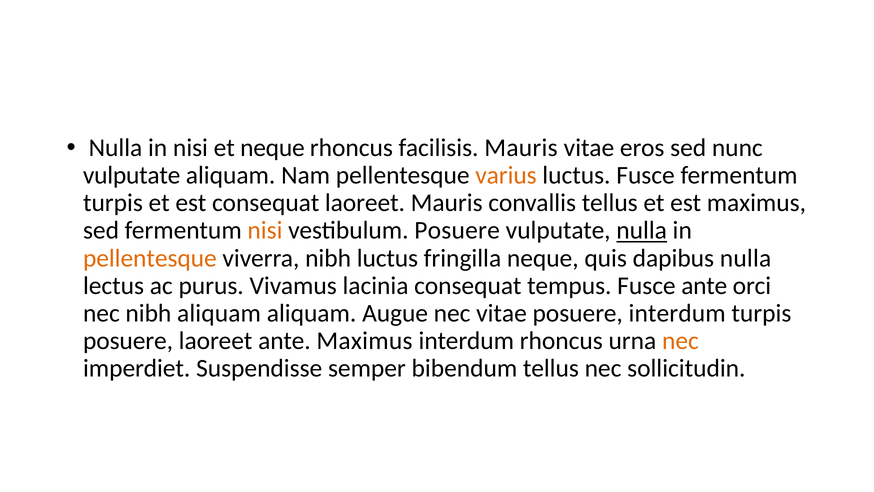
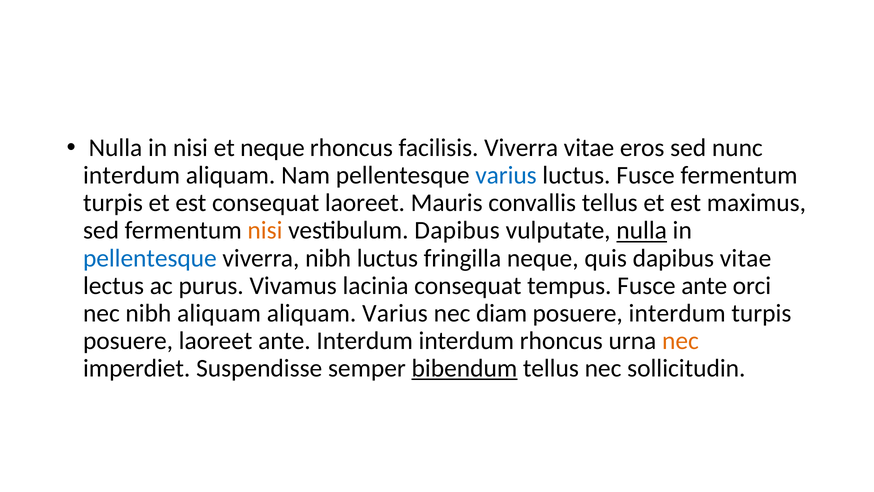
facilisis Mauris: Mauris -> Viverra
vulputate at (132, 175): vulputate -> interdum
varius at (506, 175) colour: orange -> blue
vestibulum Posuere: Posuere -> Dapibus
pellentesque at (150, 258) colour: orange -> blue
dapibus nulla: nulla -> vitae
aliquam Augue: Augue -> Varius
nec vitae: vitae -> diam
ante Maximus: Maximus -> Interdum
bibendum underline: none -> present
